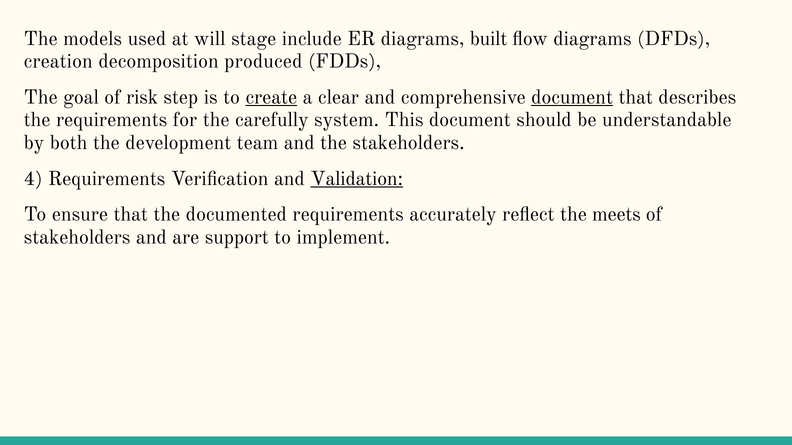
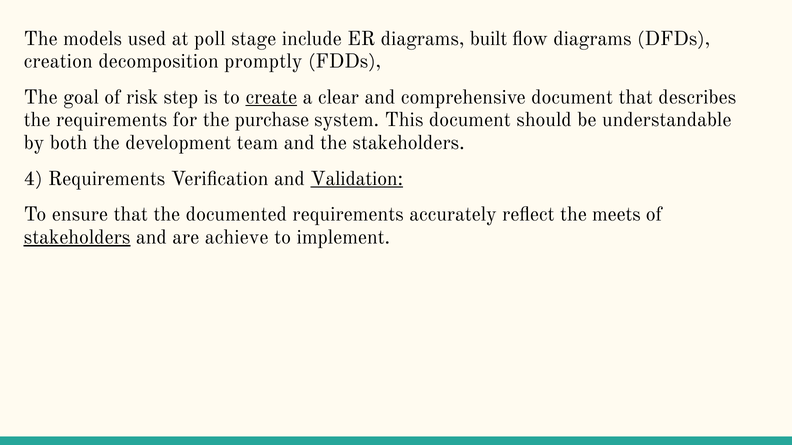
will: will -> poll
produced: produced -> promptly
document at (572, 97) underline: present -> none
carefully: carefully -> purchase
stakeholders at (77, 237) underline: none -> present
support: support -> achieve
